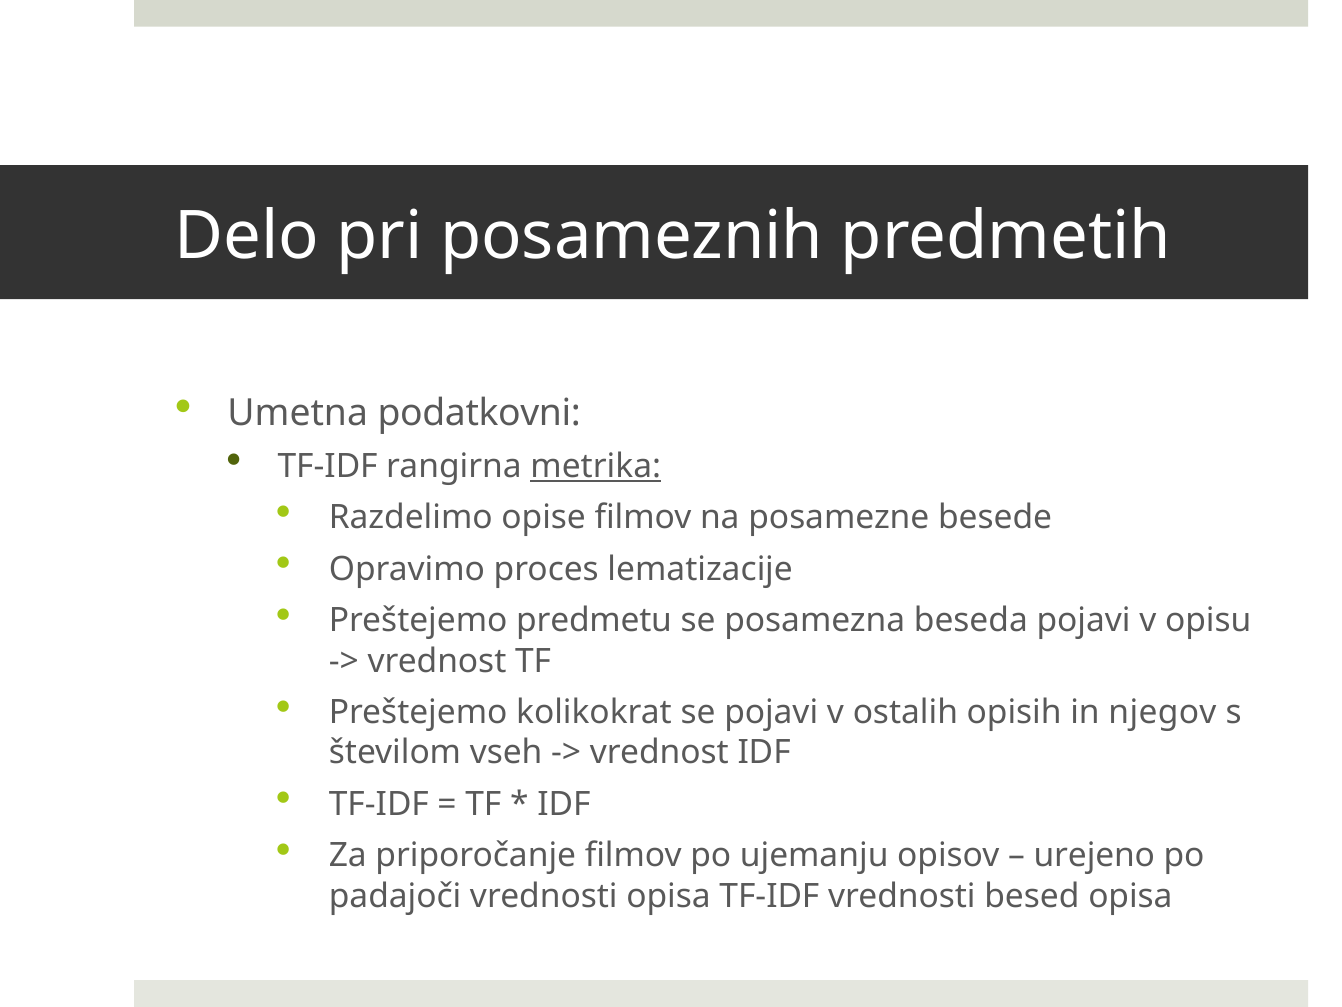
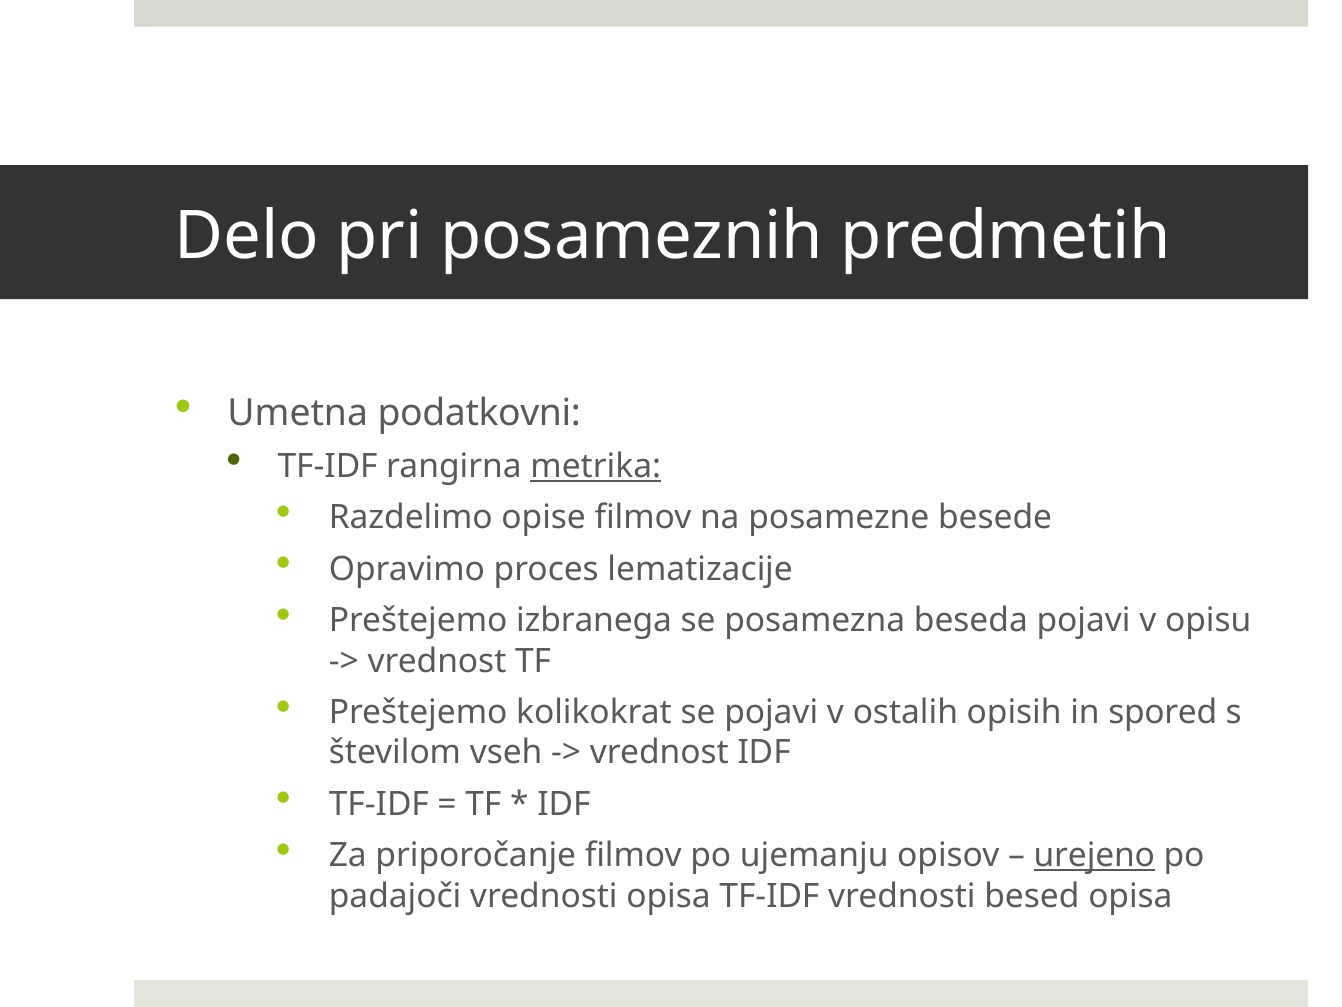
predmetu: predmetu -> izbranega
njegov: njegov -> spored
urejeno underline: none -> present
